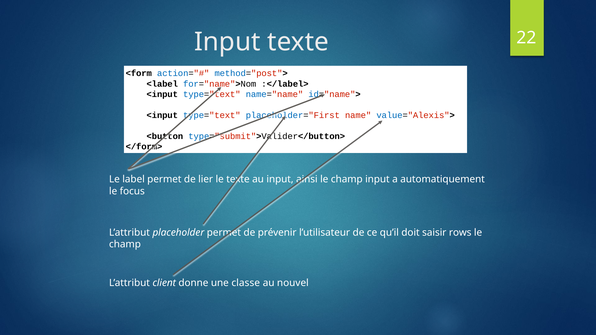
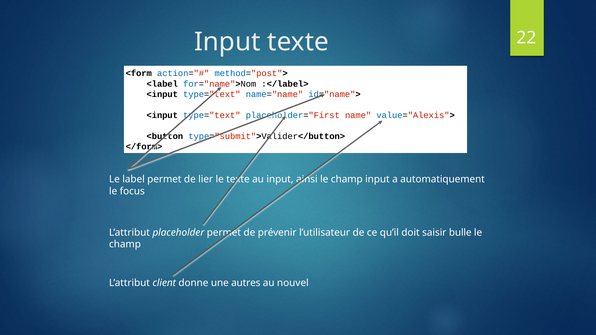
rows: rows -> bulle
classe: classe -> autres
